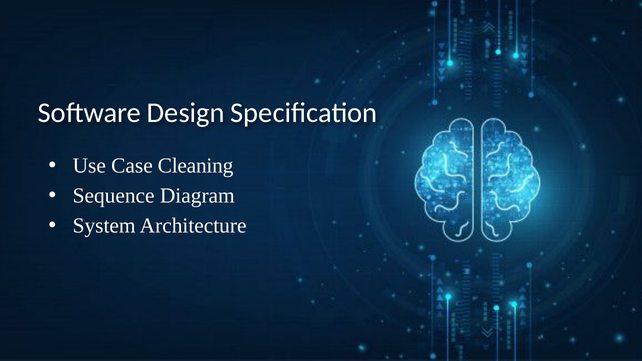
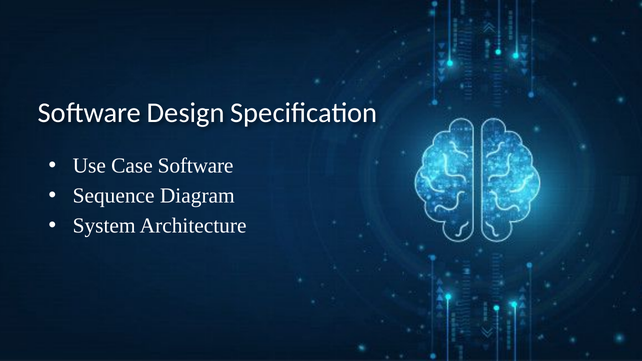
Case Cleaning: Cleaning -> Software
